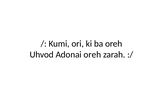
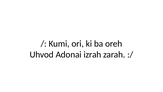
Adonai oreh: oreh -> izrah
